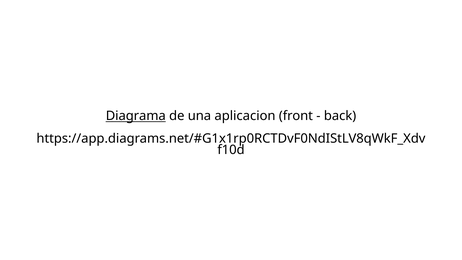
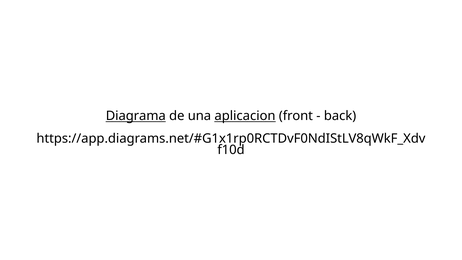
aplicacion underline: none -> present
